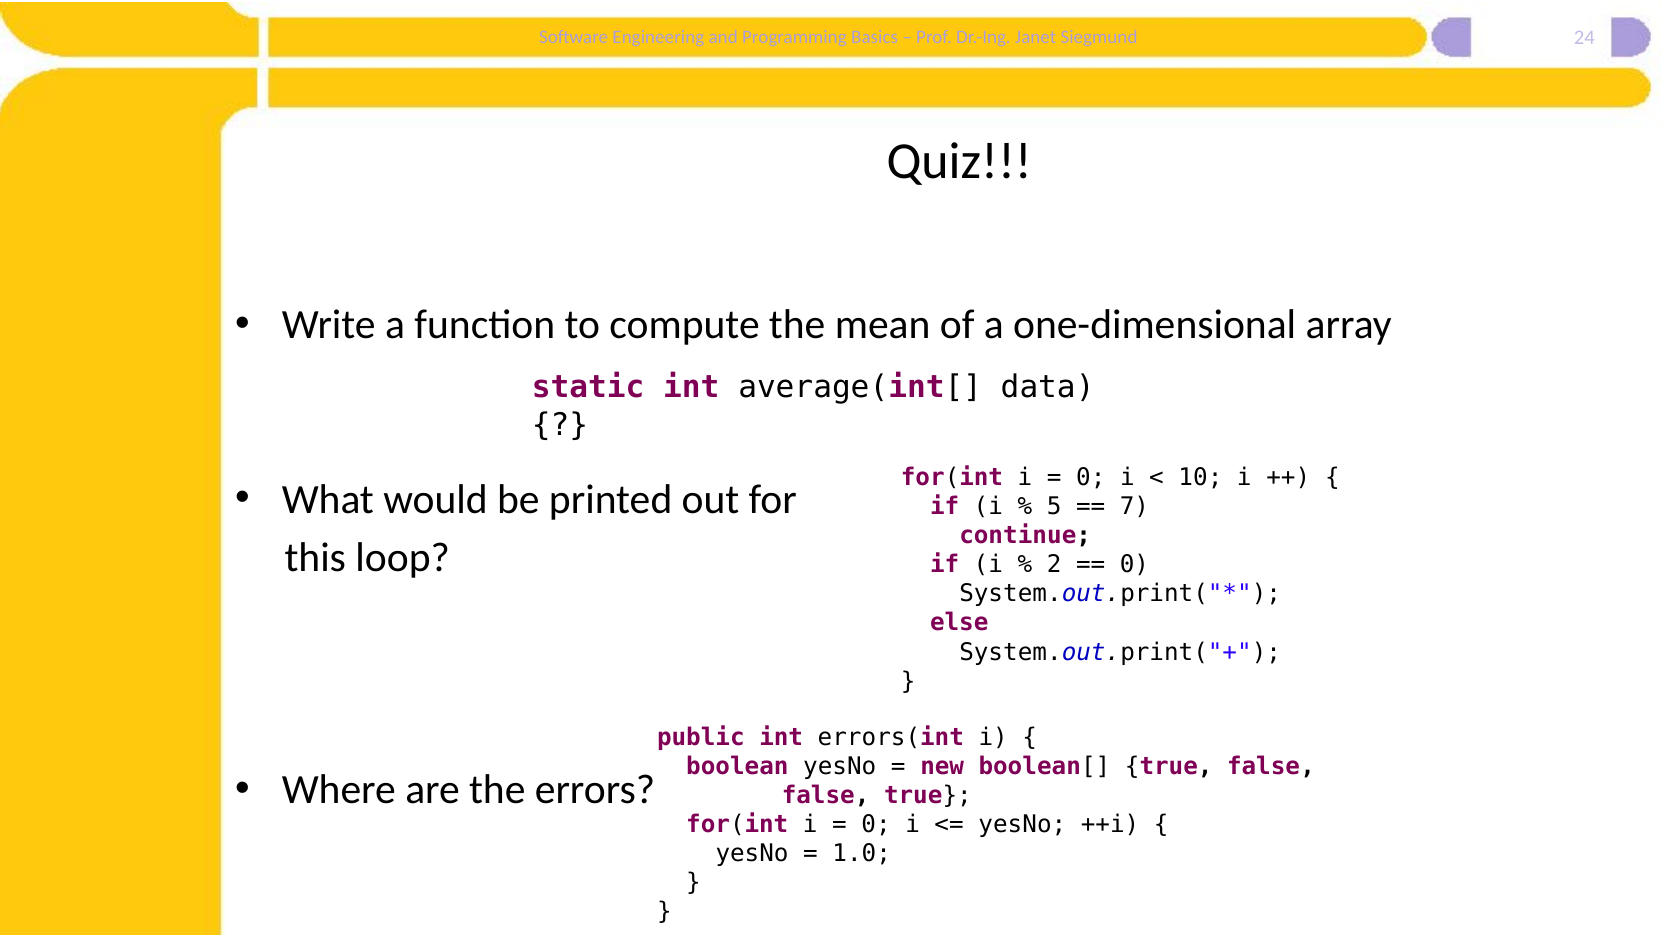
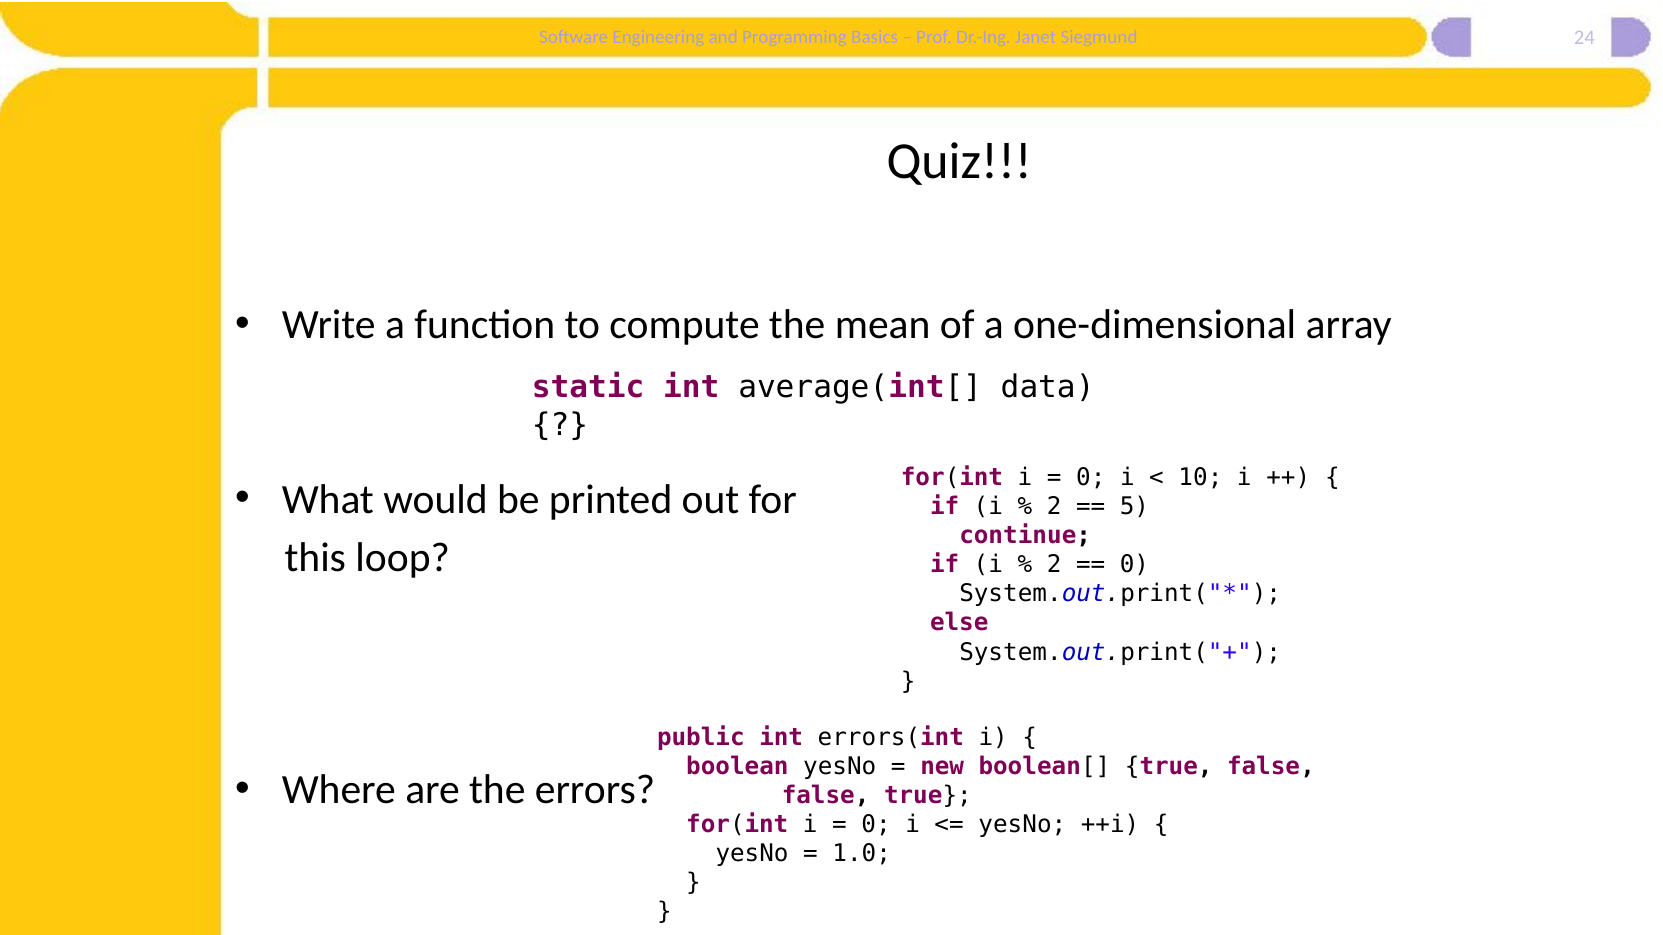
5 at (1054, 507): 5 -> 2
7: 7 -> 5
